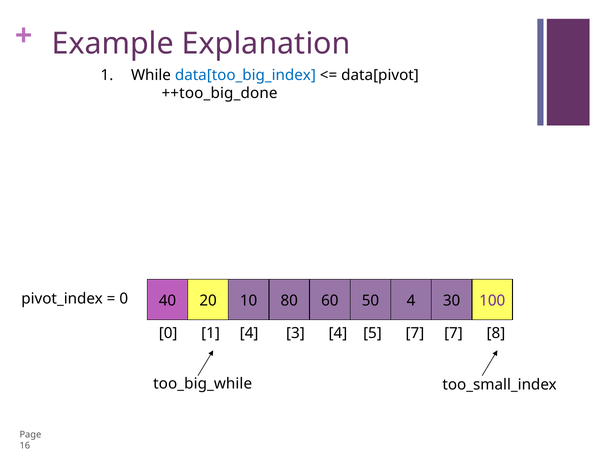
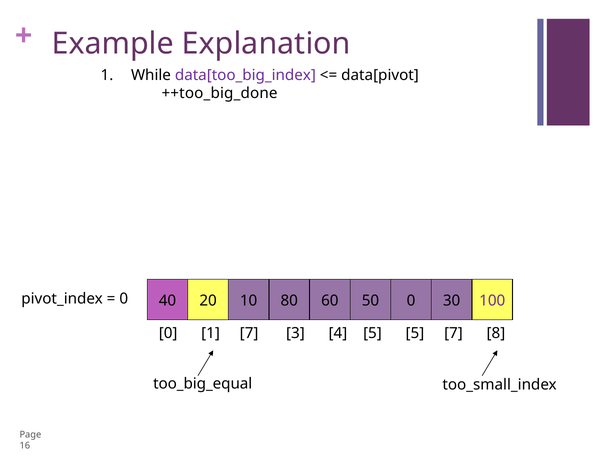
data[too_big_index colour: blue -> purple
50 4: 4 -> 0
1 4: 4 -> 7
5 7: 7 -> 5
too_big_while: too_big_while -> too_big_equal
